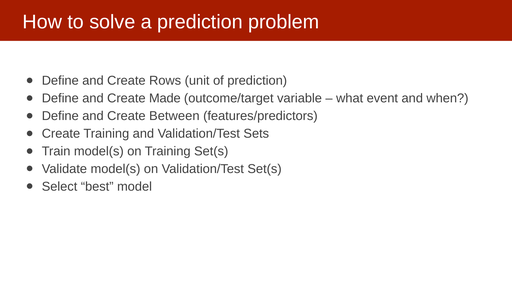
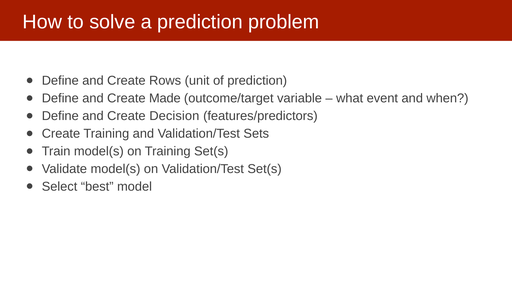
Between: Between -> Decision
